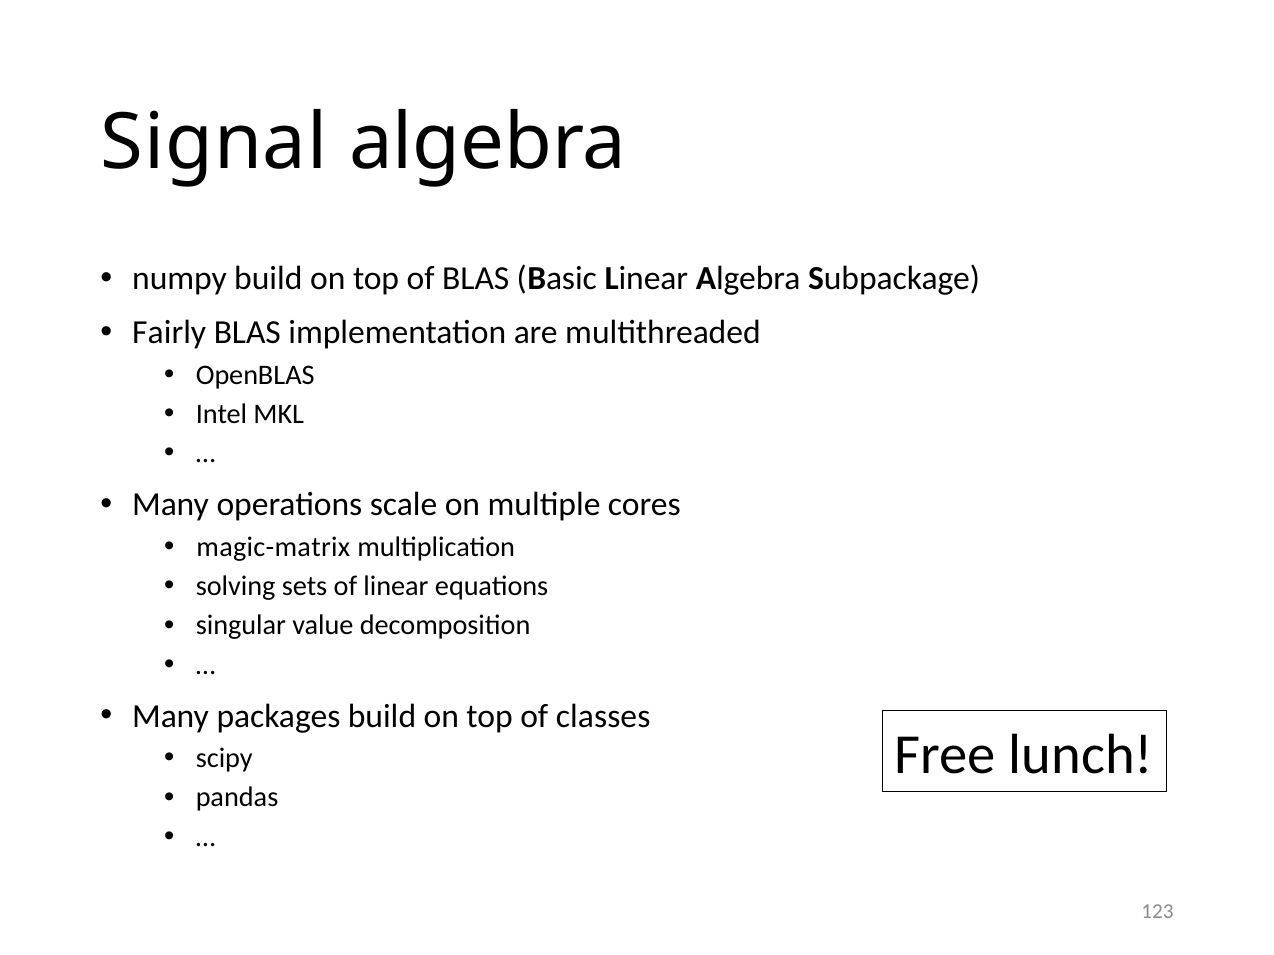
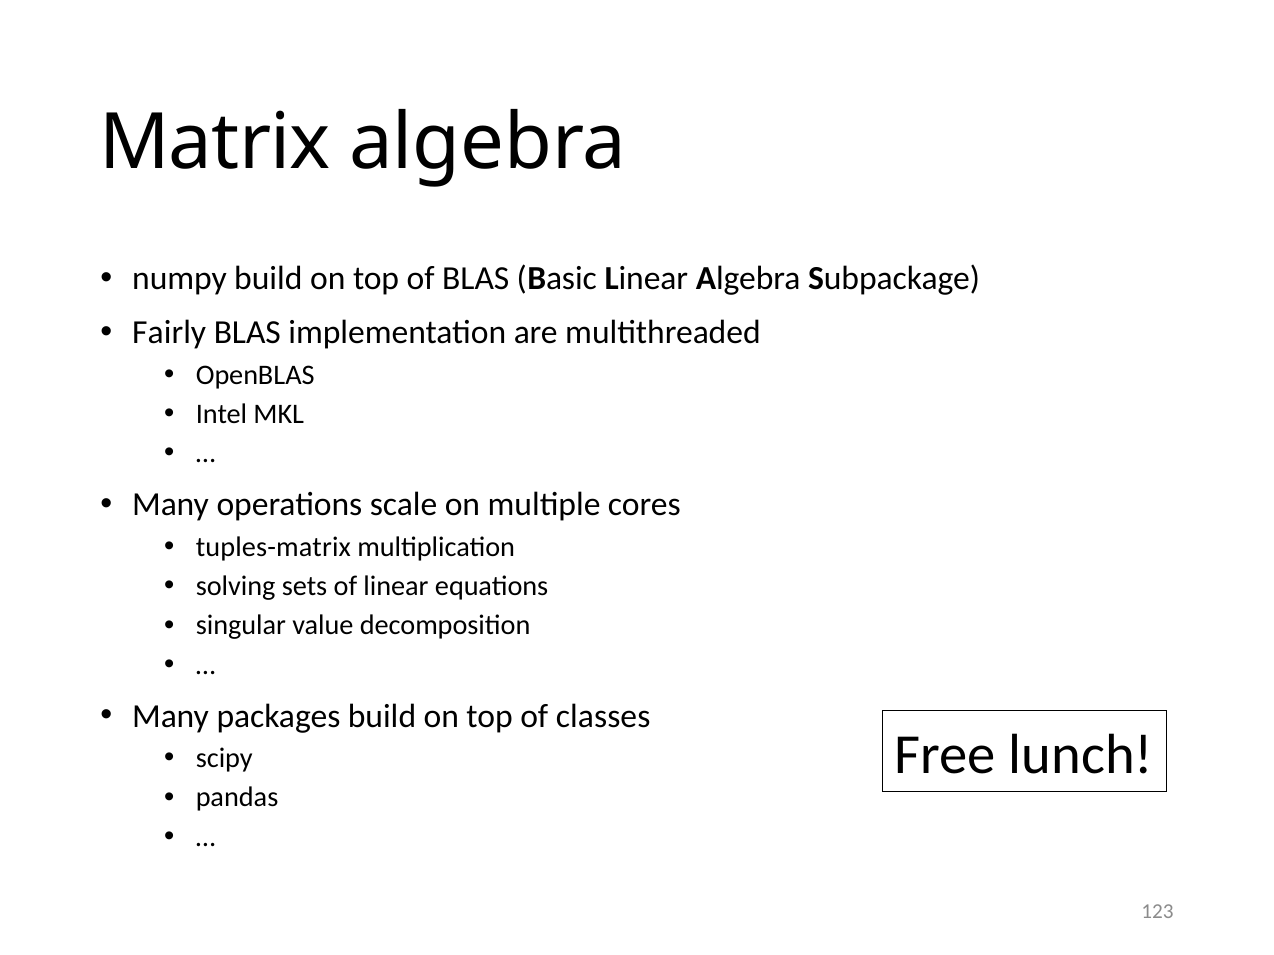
Signal: Signal -> Matrix
magic-matrix: magic-matrix -> tuples-matrix
